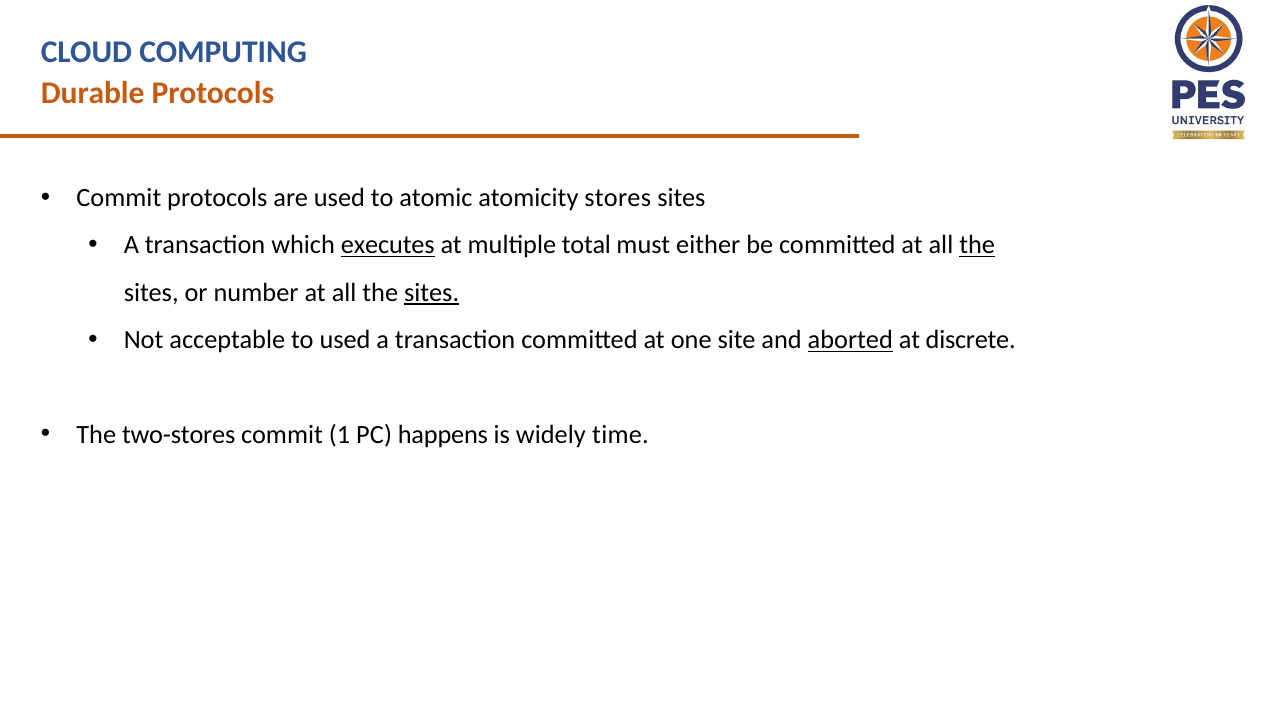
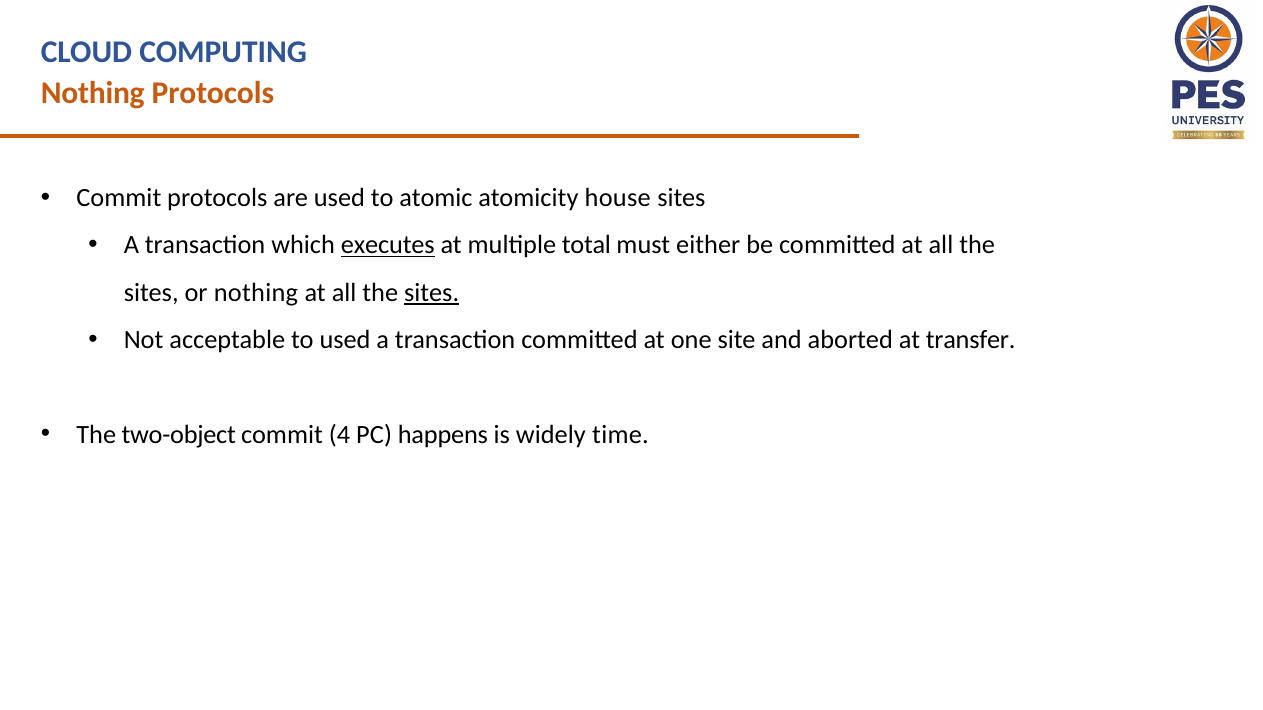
Durable at (93, 93): Durable -> Nothing
stores: stores -> house
the at (977, 245) underline: present -> none
or number: number -> nothing
aborted underline: present -> none
discrete: discrete -> transfer
two-stores: two-stores -> two-object
1: 1 -> 4
